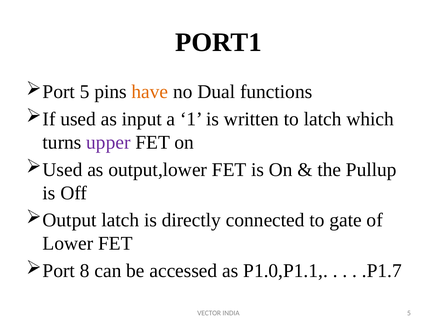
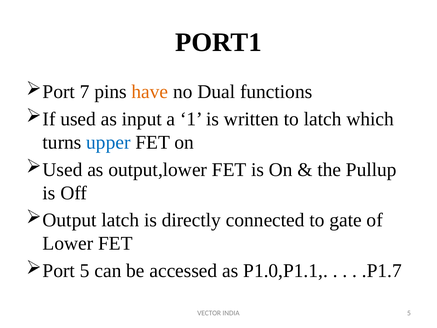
Port 5: 5 -> 7
upper colour: purple -> blue
Port 8: 8 -> 5
